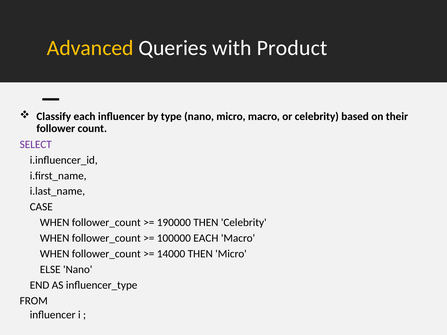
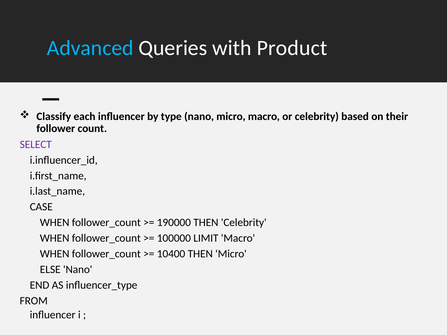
Advanced colour: yellow -> light blue
100000 EACH: EACH -> LIMIT
14000: 14000 -> 10400
